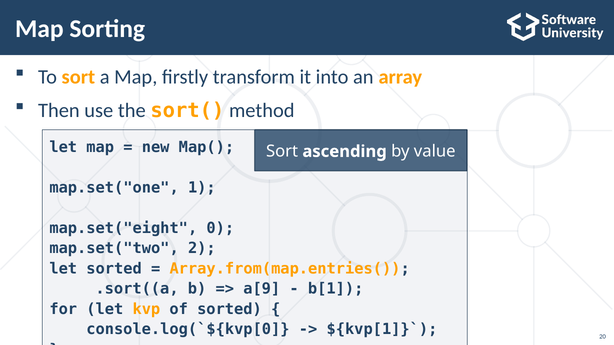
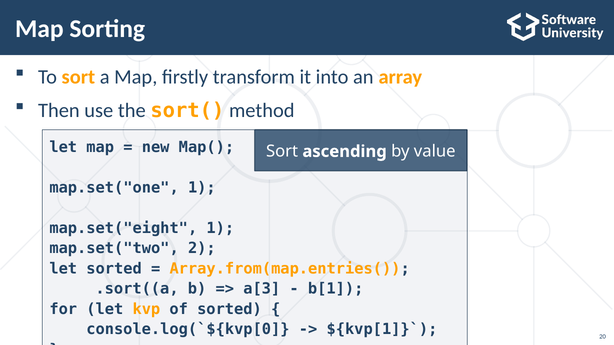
map.set("eight 0: 0 -> 1
a[9: a[9 -> a[3
